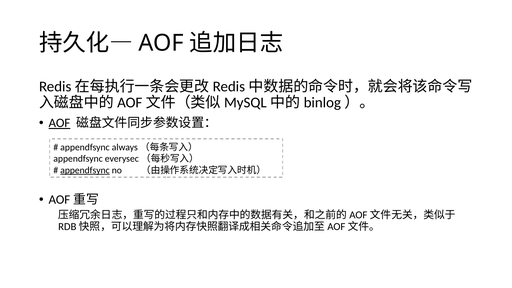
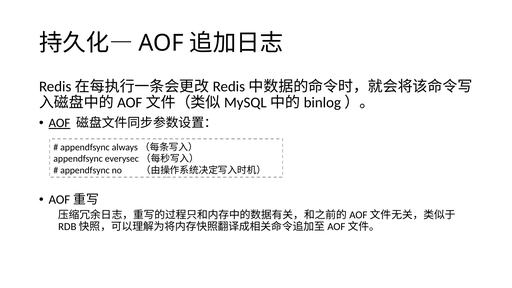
appendfsync at (85, 170) underline: present -> none
